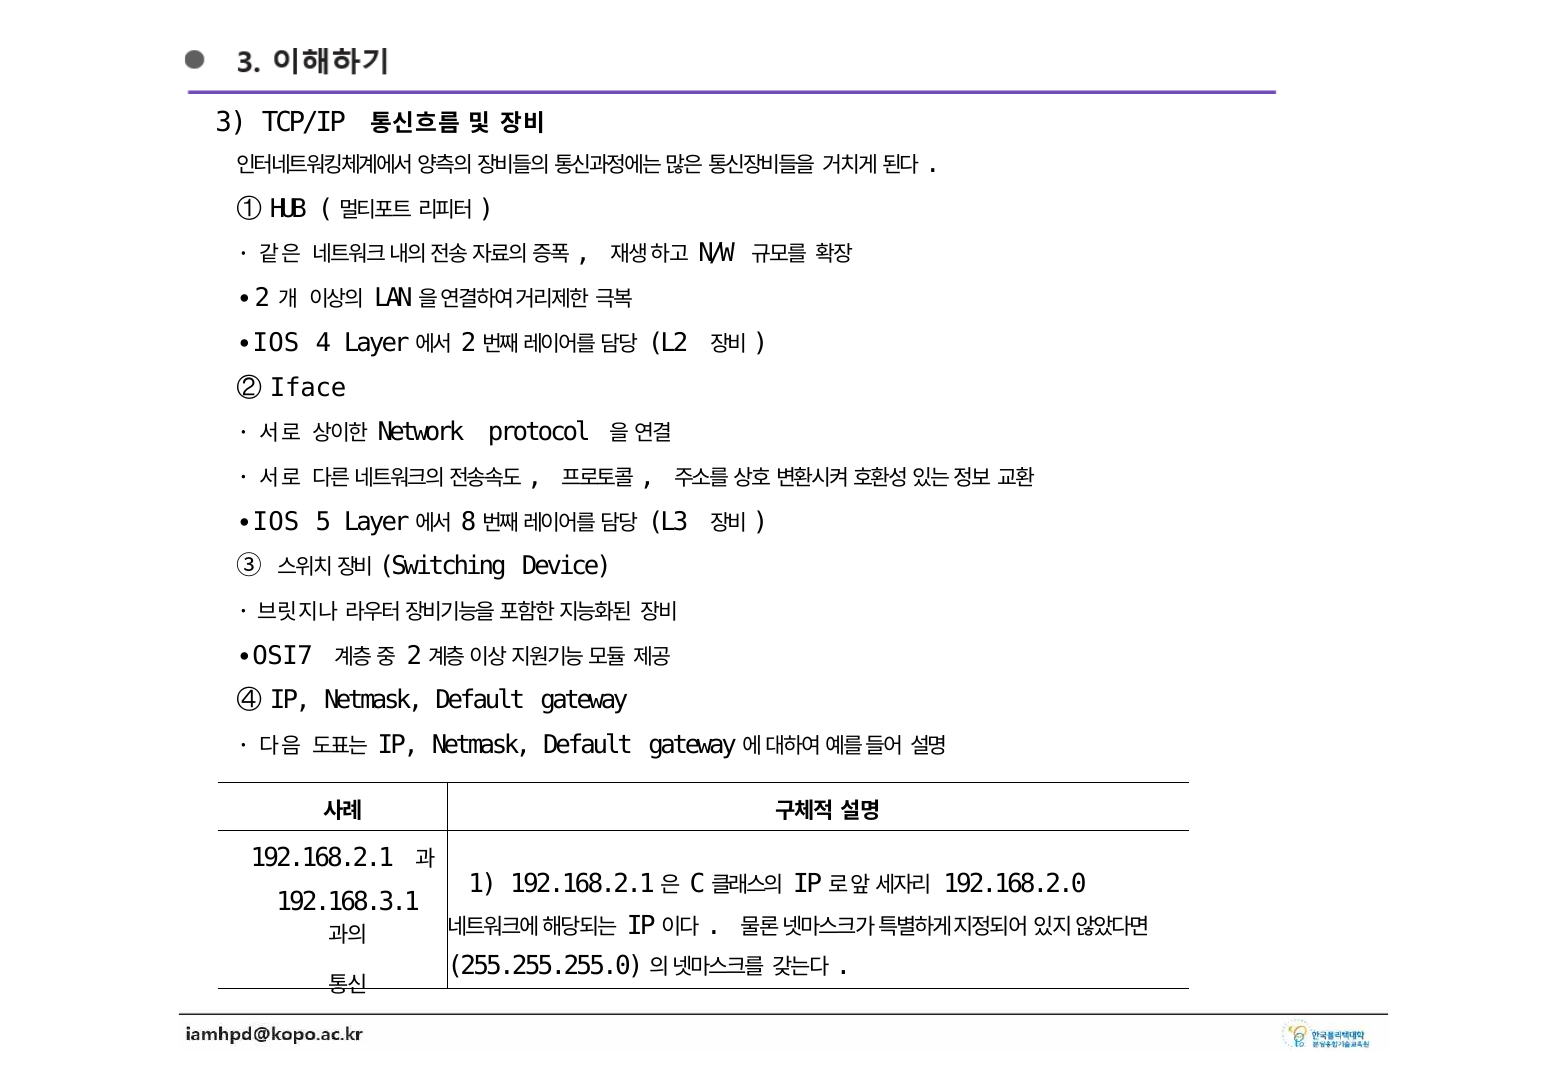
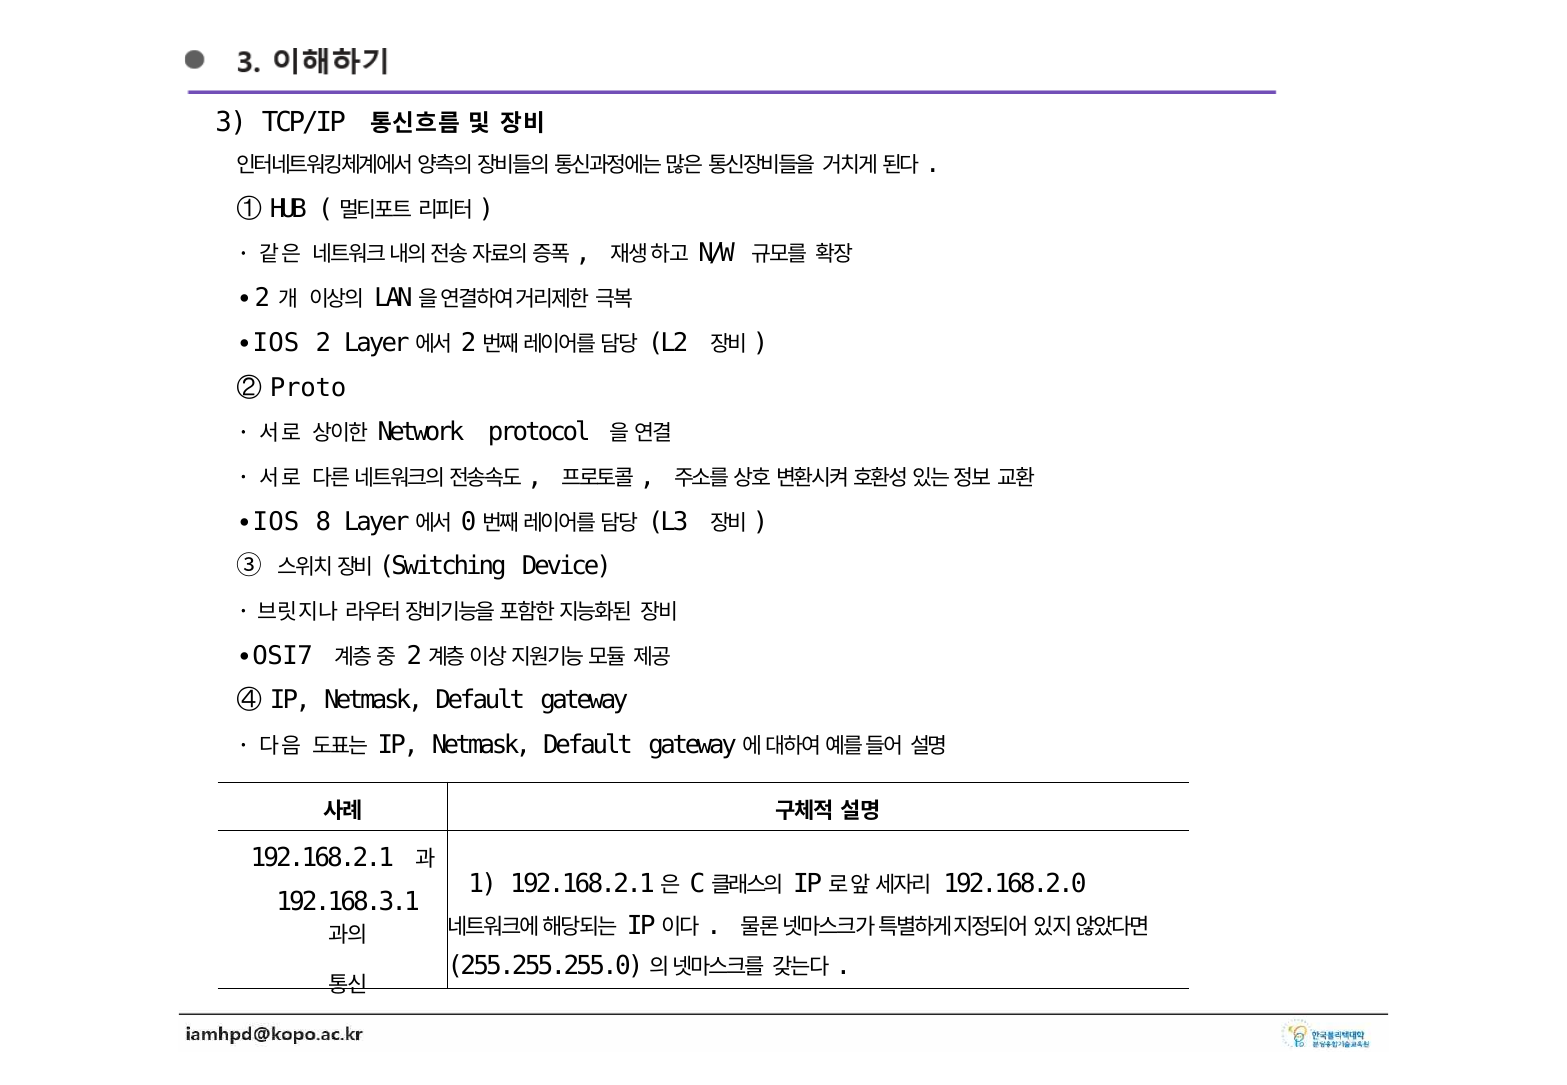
∙IOS 4: 4 -> 2
Iface: Iface -> Proto
5: 5 -> 8
8: 8 -> 0
